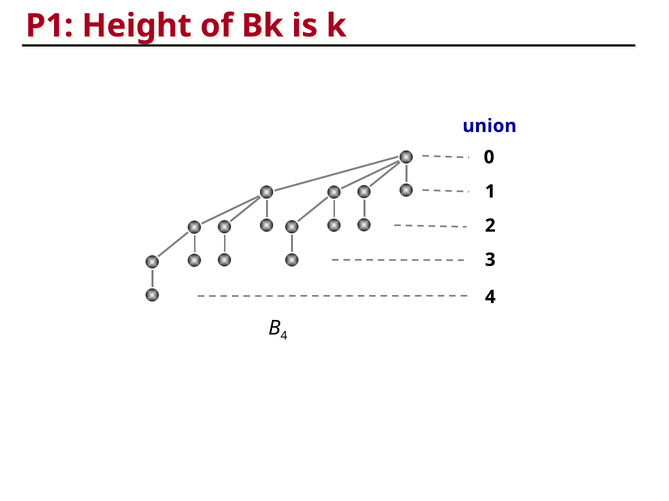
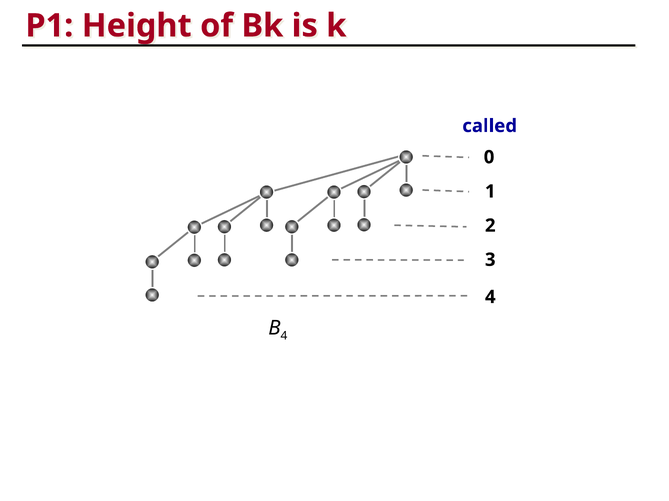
union: union -> called
